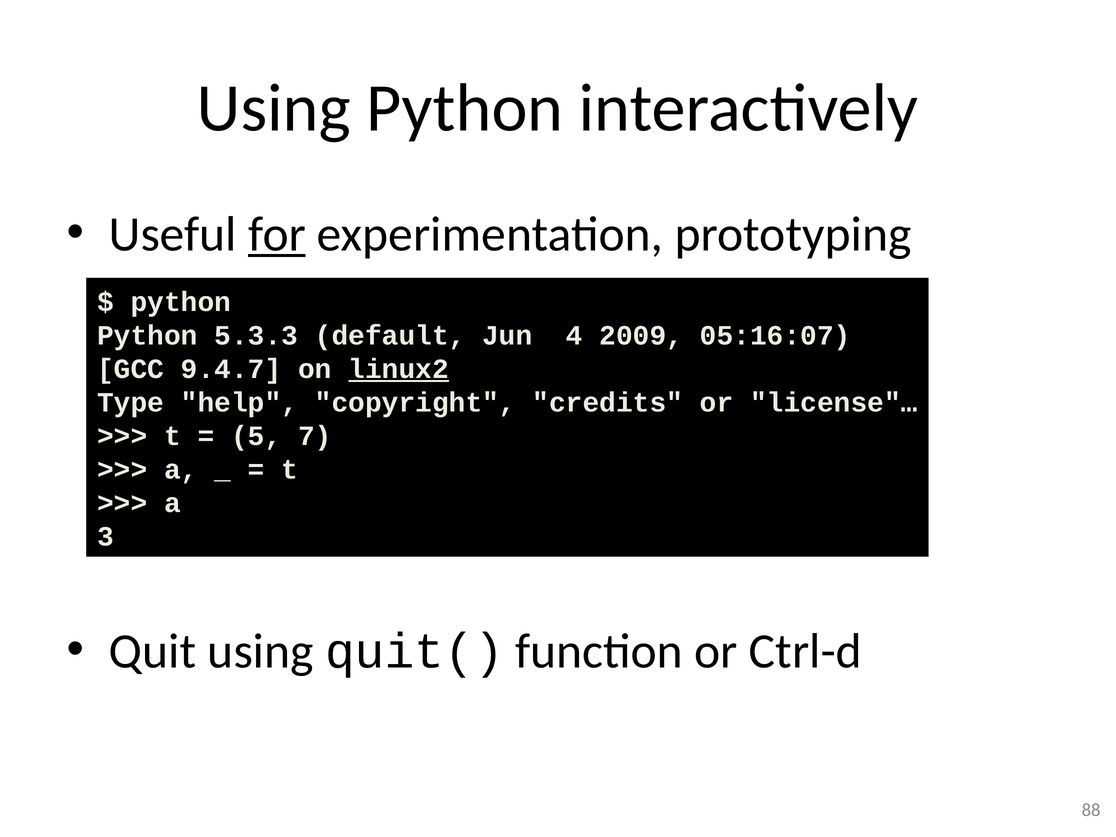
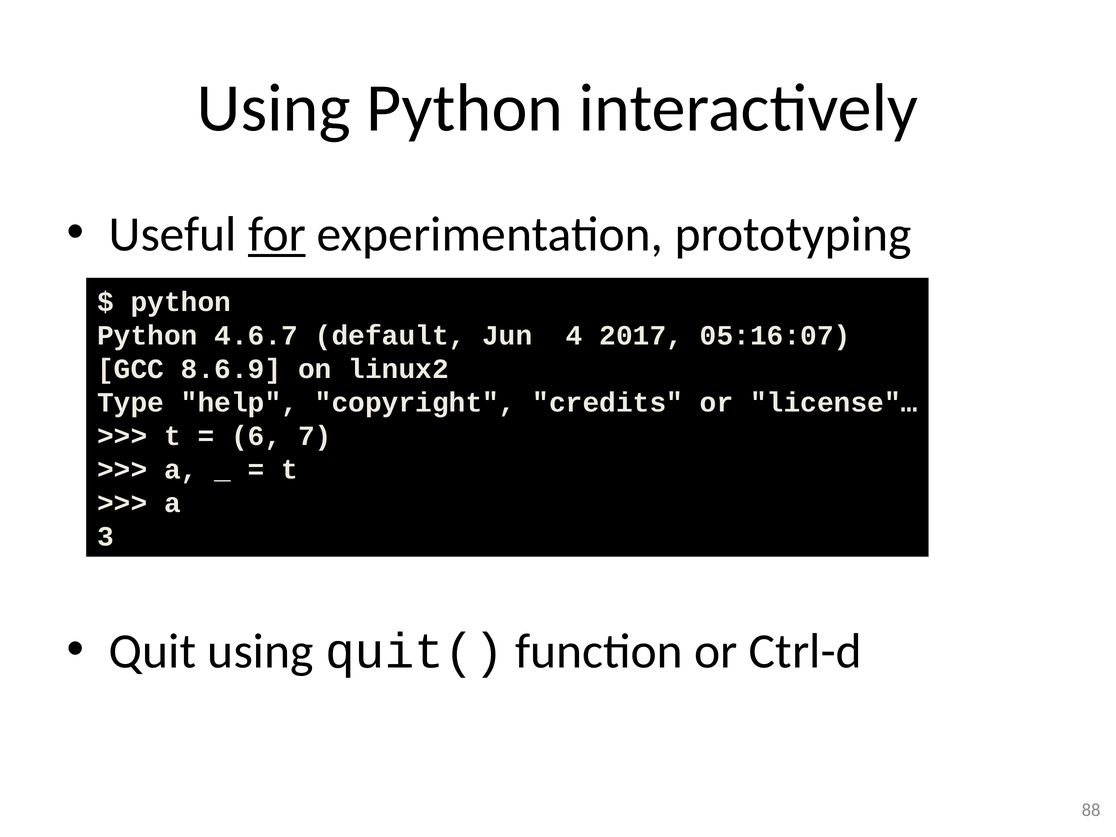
5.3.3: 5.3.3 -> 4.6.7
2009: 2009 -> 2017
9.4.7: 9.4.7 -> 8.6.9
linux2 underline: present -> none
5: 5 -> 6
